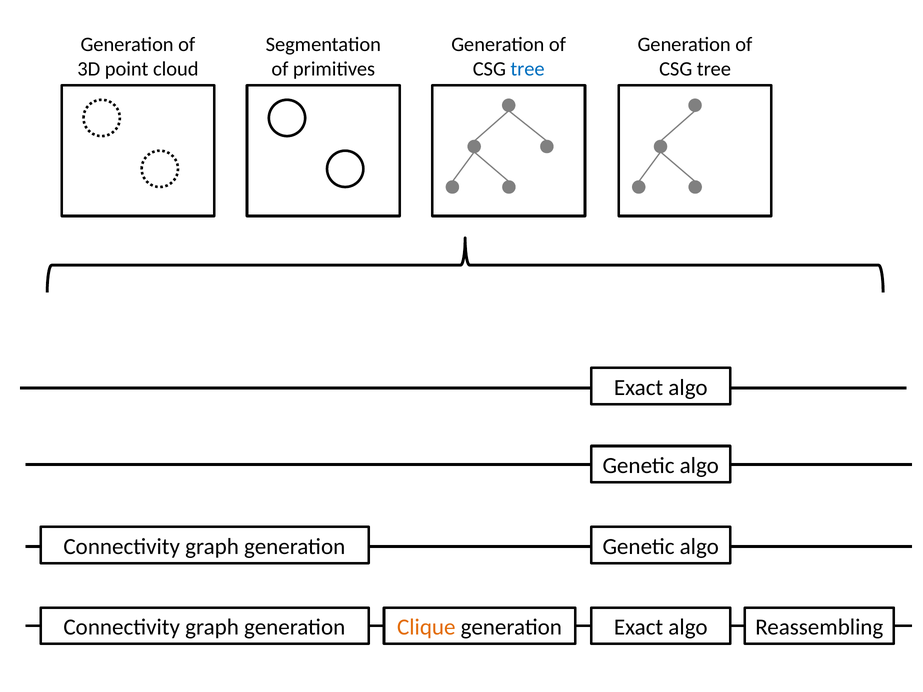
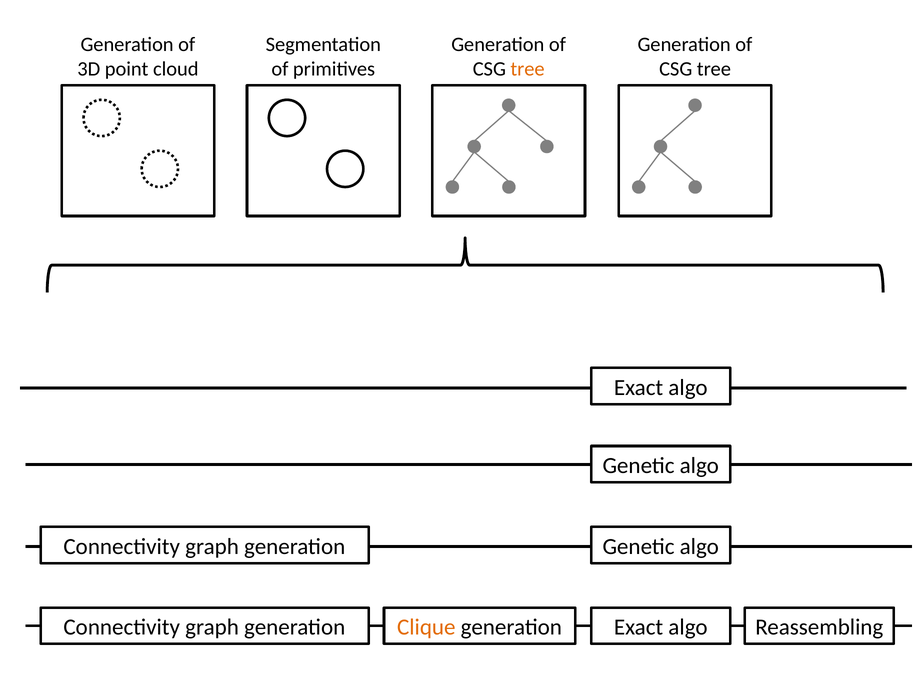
tree at (528, 69) colour: blue -> orange
